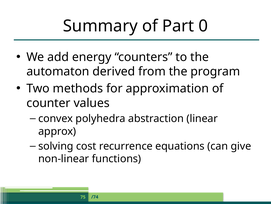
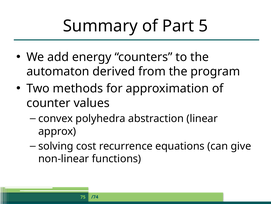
0: 0 -> 5
